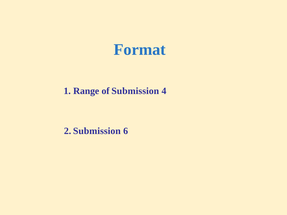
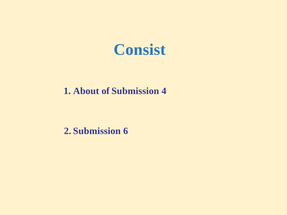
Format: Format -> Consist
Range: Range -> About
